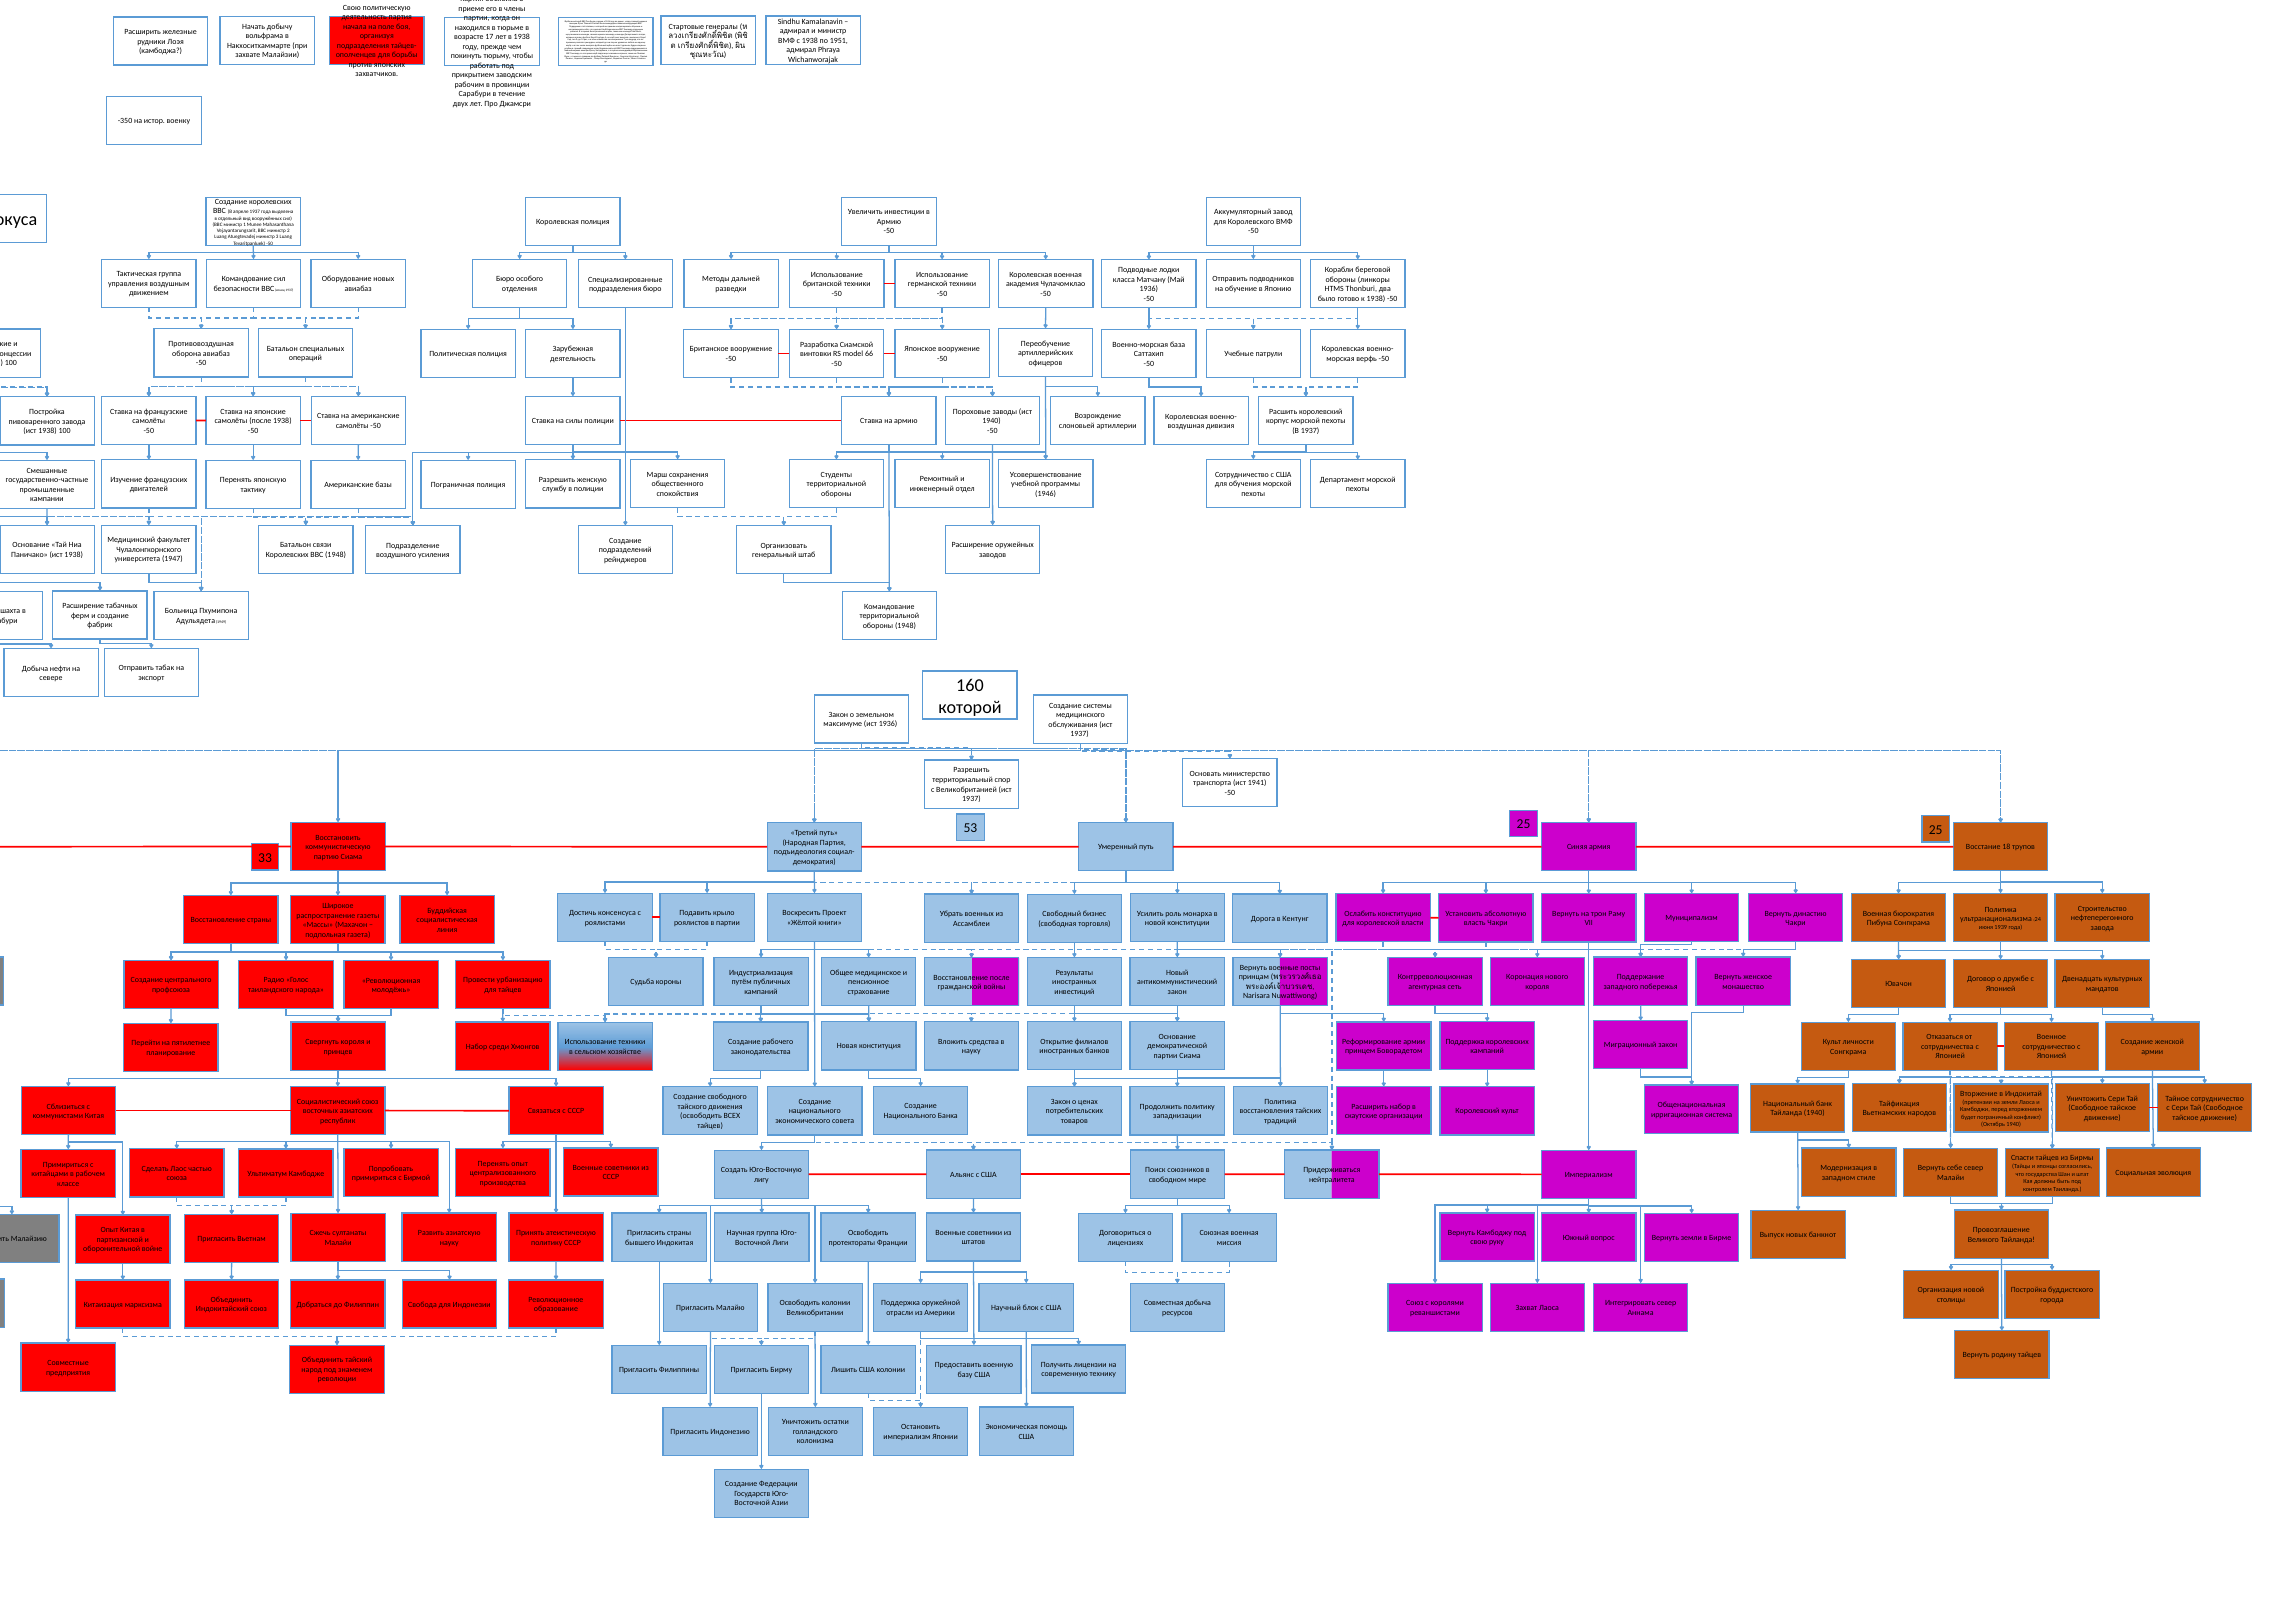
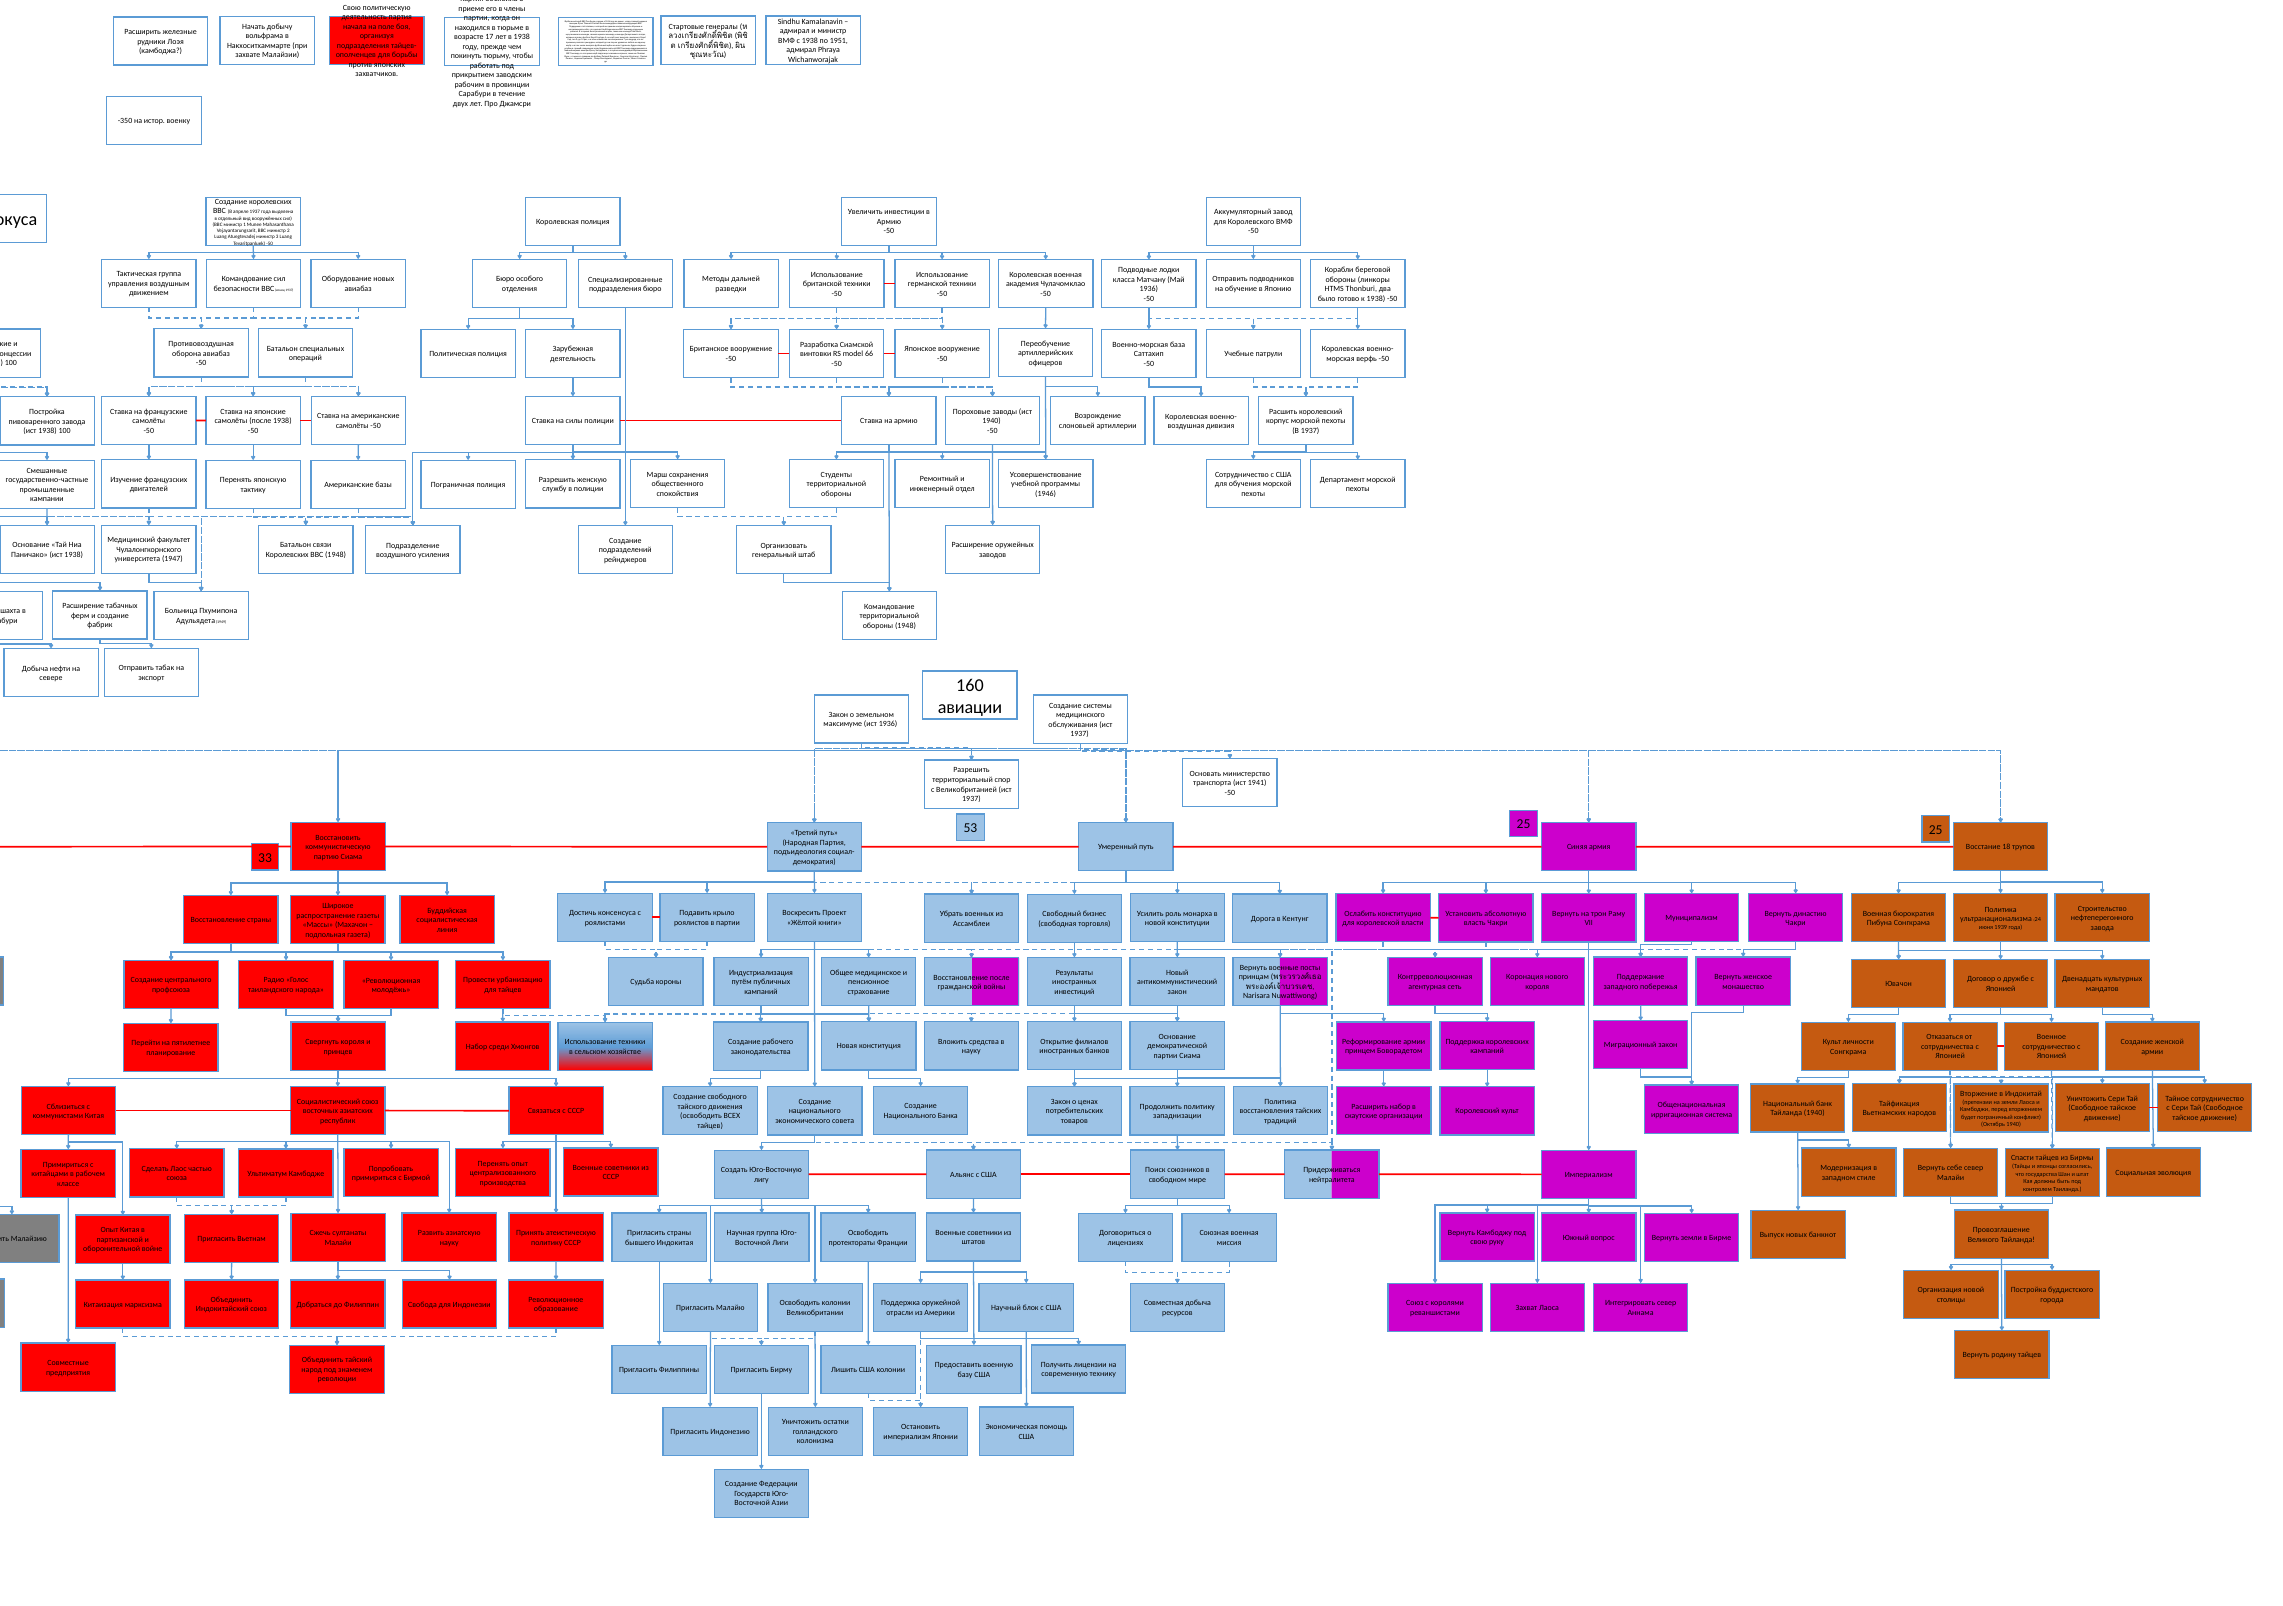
которой at (970, 707): которой -> авиации
